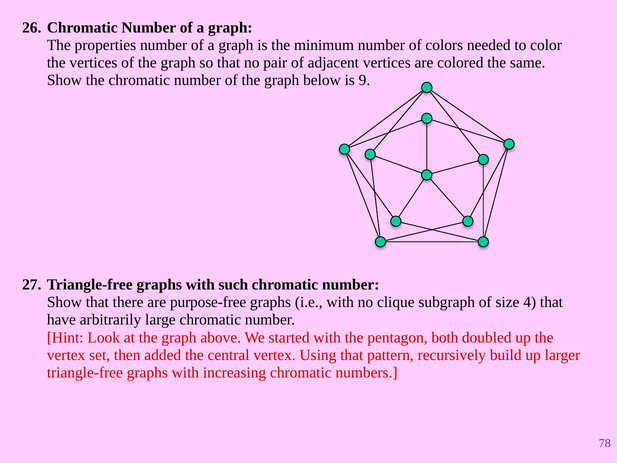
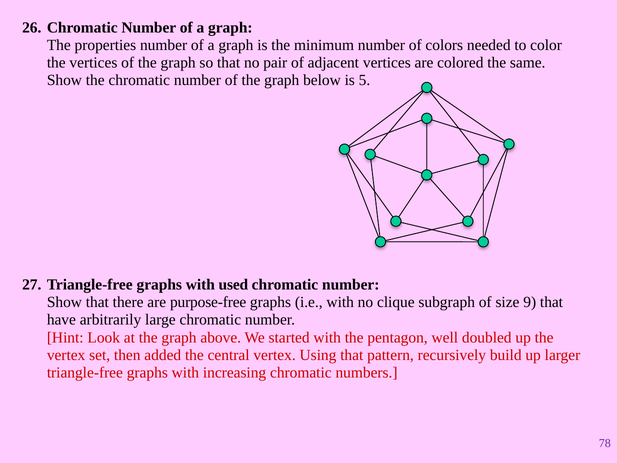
9: 9 -> 5
such: such -> used
4: 4 -> 9
both: both -> well
